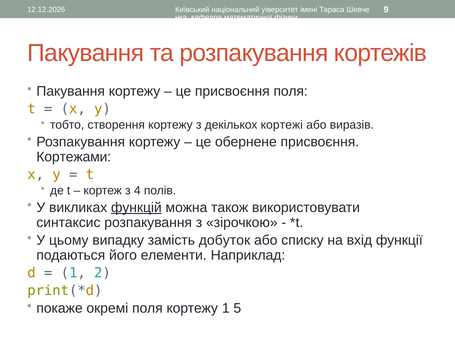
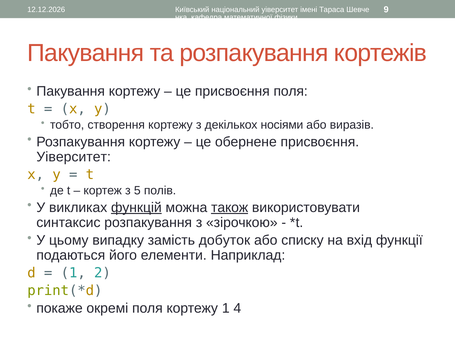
кортежі: кортежі -> носіями
Кортежами at (74, 157): Кортежами -> Уіверситет
4: 4 -> 5
також underline: none -> present
5: 5 -> 4
